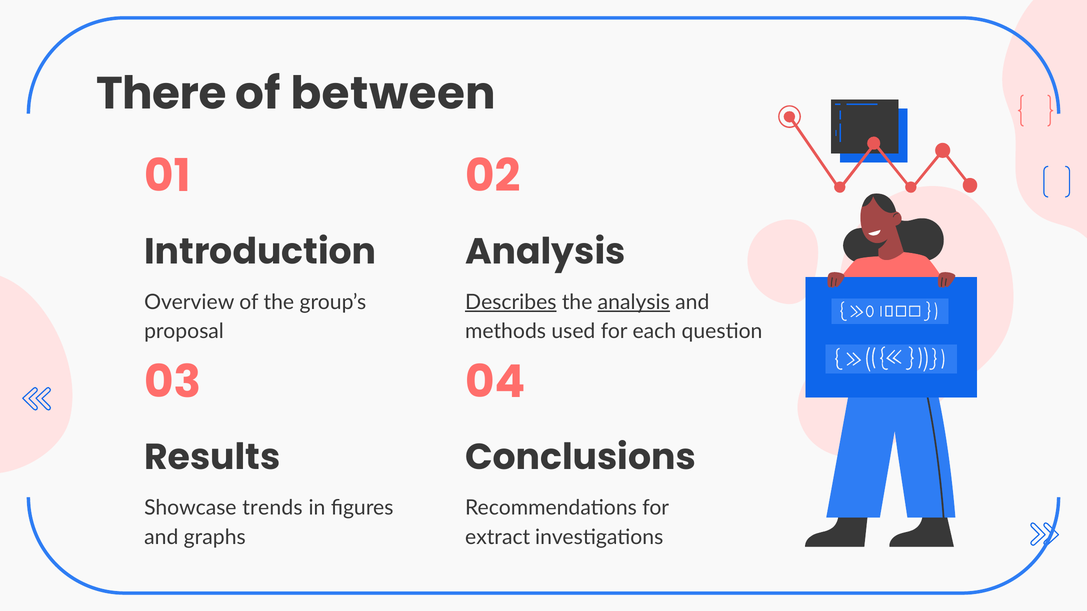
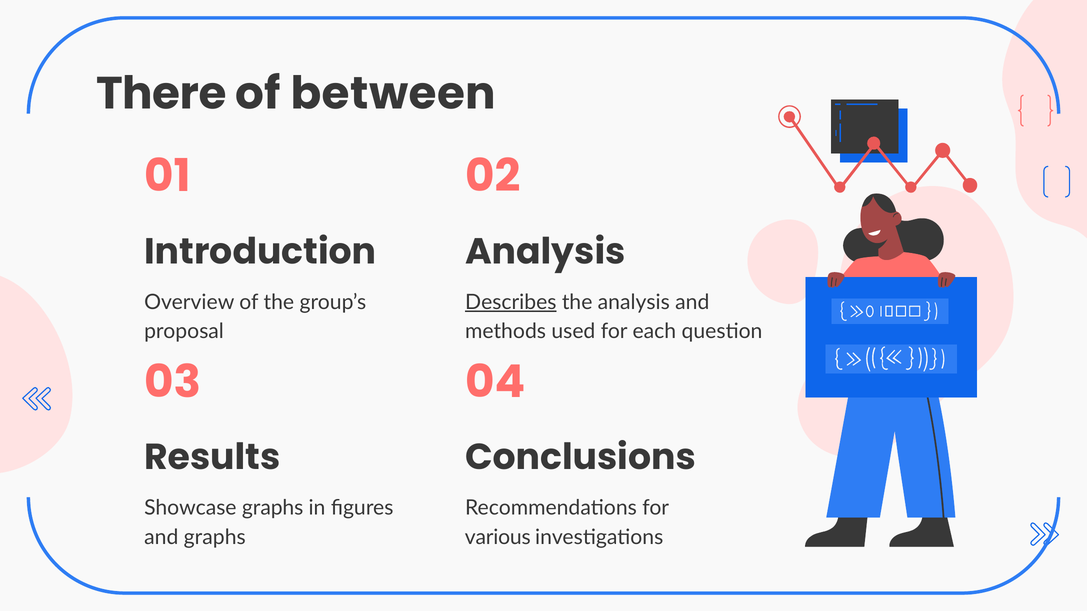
analysis at (634, 302) underline: present -> none
Showcase trends: trends -> graphs
extract: extract -> various
